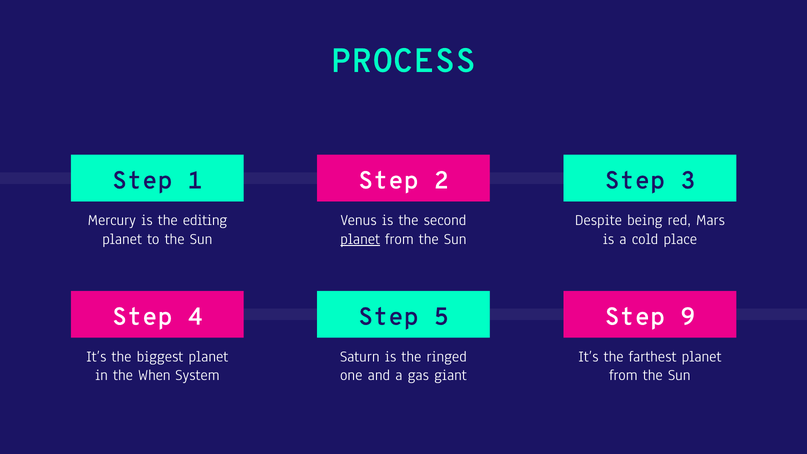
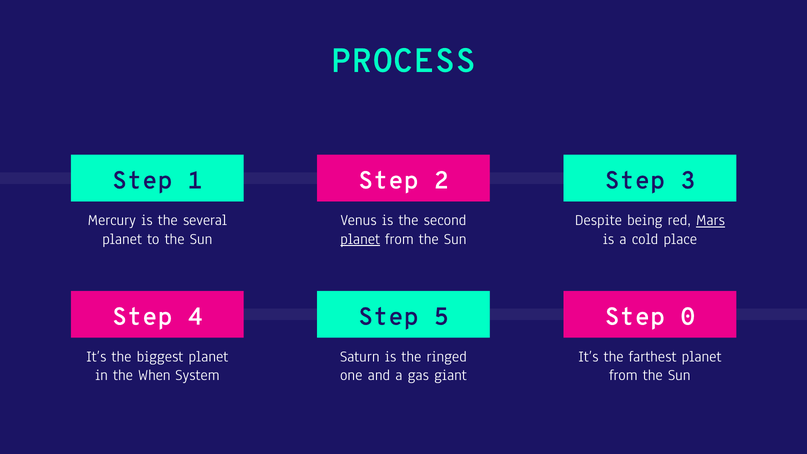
editing: editing -> several
Mars underline: none -> present
9: 9 -> 0
